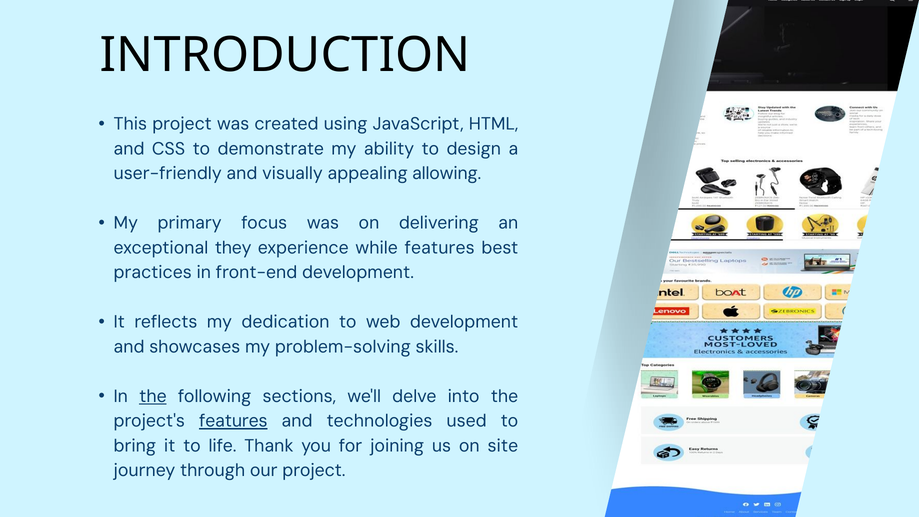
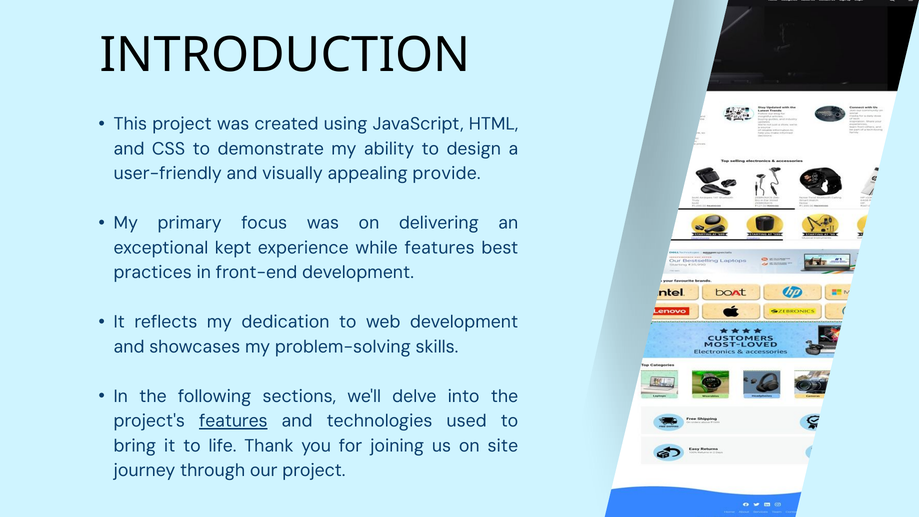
allowing: allowing -> provide
they: they -> kept
the at (153, 396) underline: present -> none
